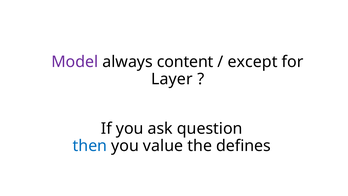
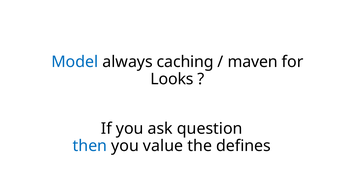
Model colour: purple -> blue
content: content -> caching
except: except -> maven
Layer: Layer -> Looks
